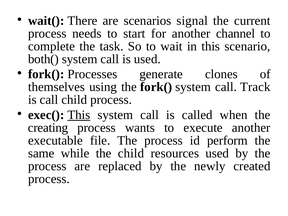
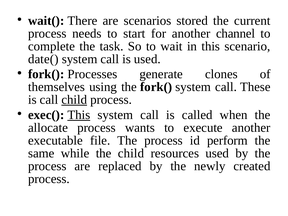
signal: signal -> stored
both(: both( -> date(
Track: Track -> These
child at (74, 100) underline: none -> present
creating: creating -> allocate
